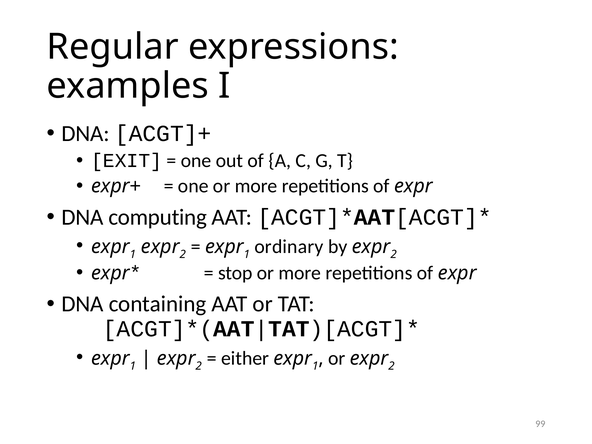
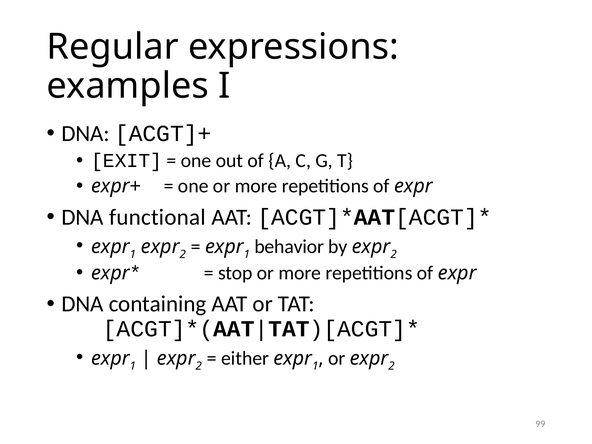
computing: computing -> functional
ordinary: ordinary -> behavior
